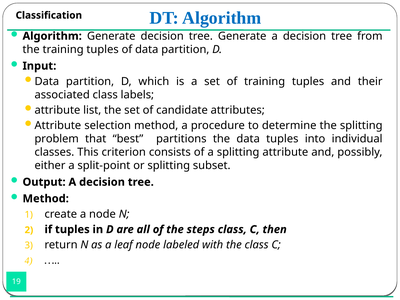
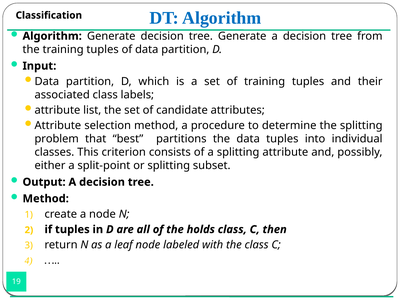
steps: steps -> holds
